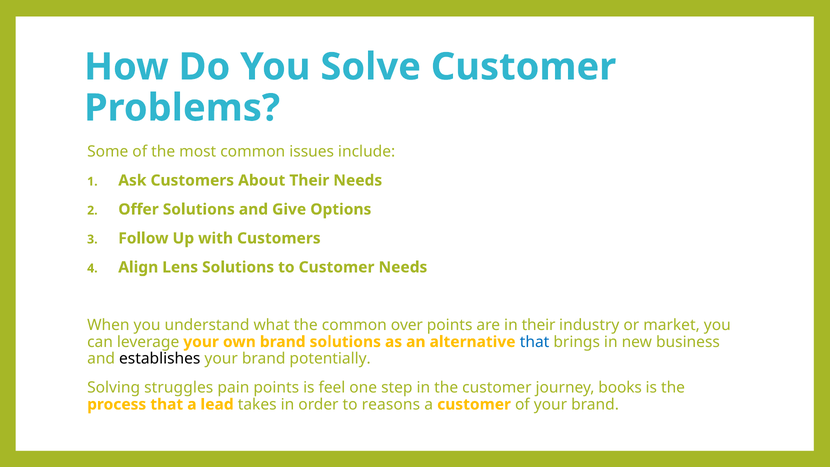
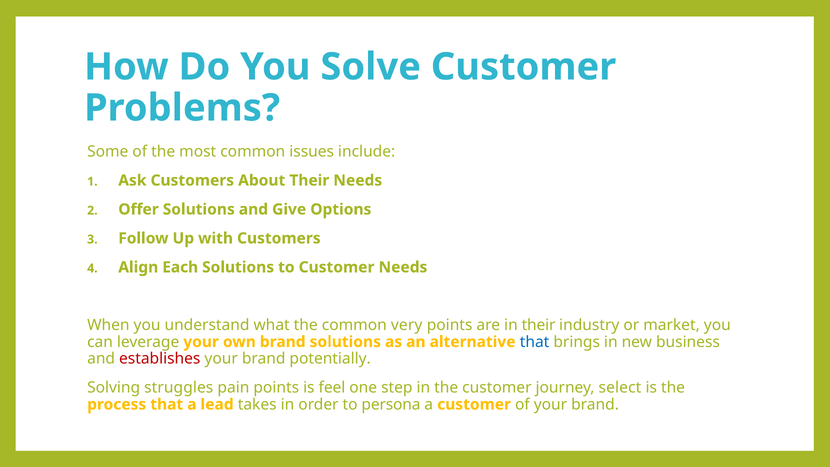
Lens: Lens -> Each
over: over -> very
establishes colour: black -> red
books: books -> select
reasons: reasons -> persona
